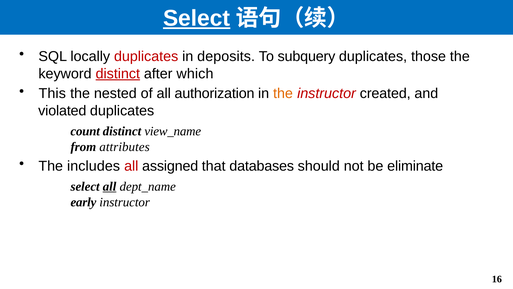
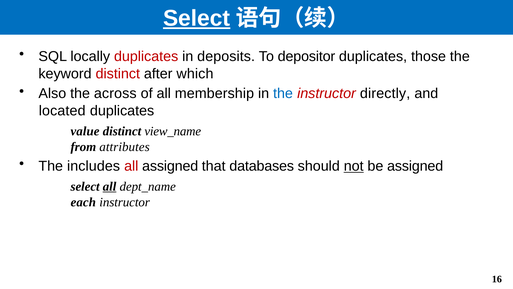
subquery: subquery -> depositor
distinct at (118, 74) underline: present -> none
This: This -> Also
nested: nested -> across
authorization: authorization -> membership
the at (283, 93) colour: orange -> blue
created: created -> directly
violated: violated -> located
count: count -> value
not underline: none -> present
be eliminate: eliminate -> assigned
early: early -> each
